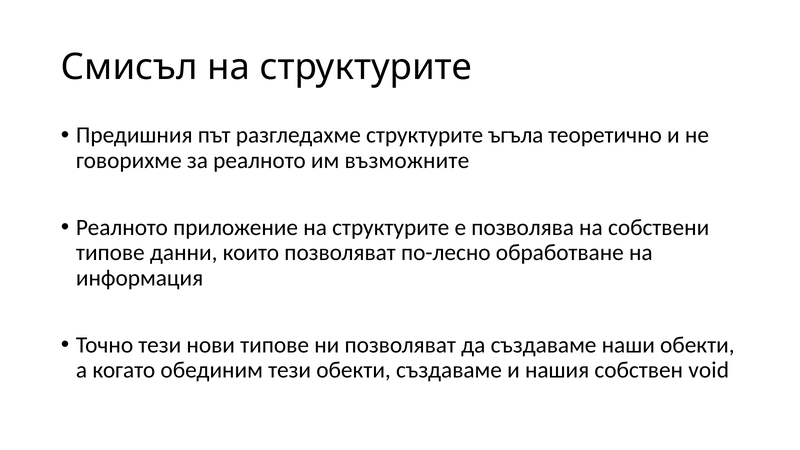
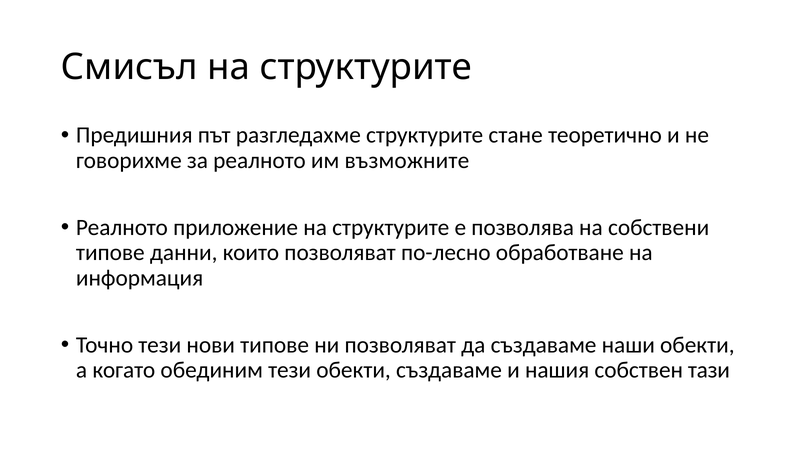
ъгъла: ъгъла -> стане
void: void -> тази
